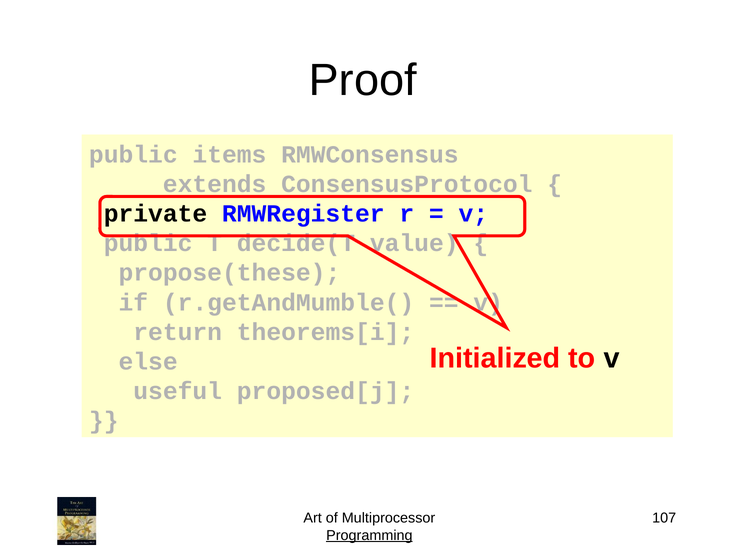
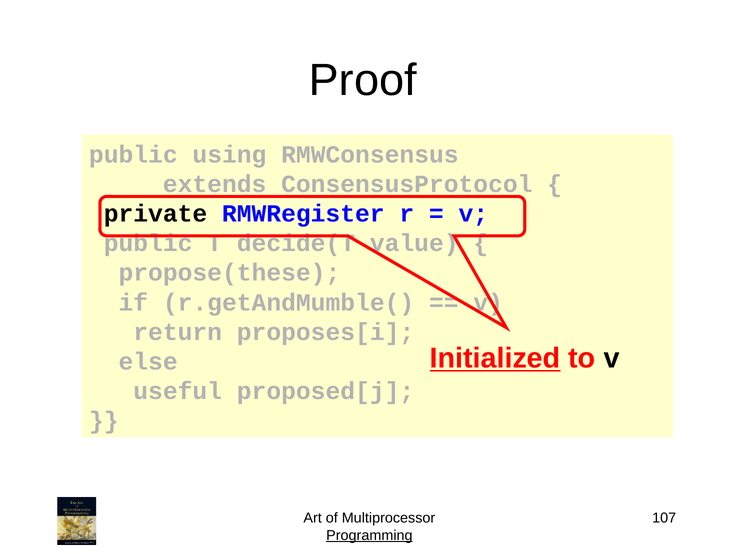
items: items -> using
theorems[i: theorems[i -> proposes[i
Initialized underline: none -> present
